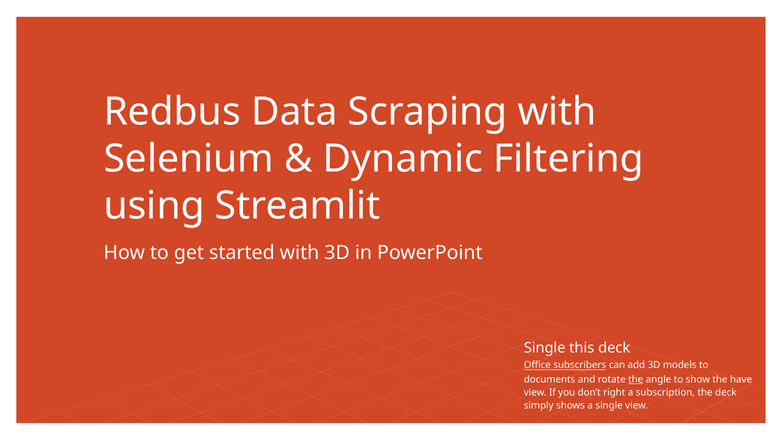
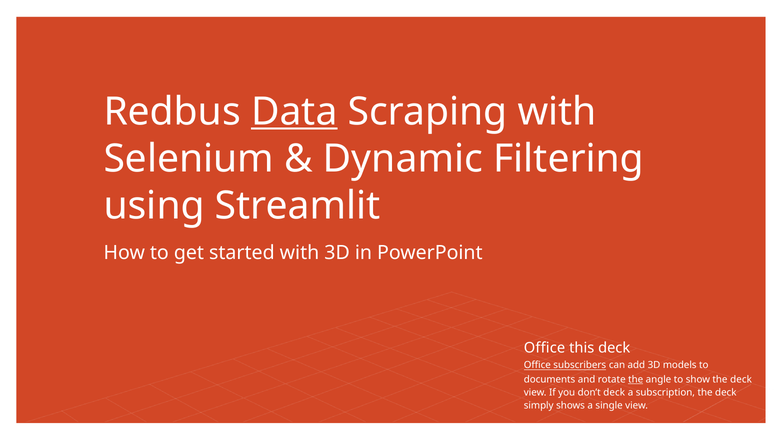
Data underline: none -> present
Single at (545, 348): Single -> Office
show the have: have -> deck
don’t right: right -> deck
